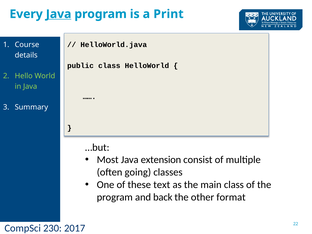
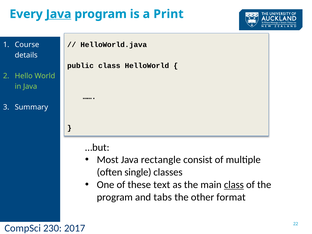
extension: extension -> rectangle
going: going -> single
class at (234, 185) underline: none -> present
back: back -> tabs
